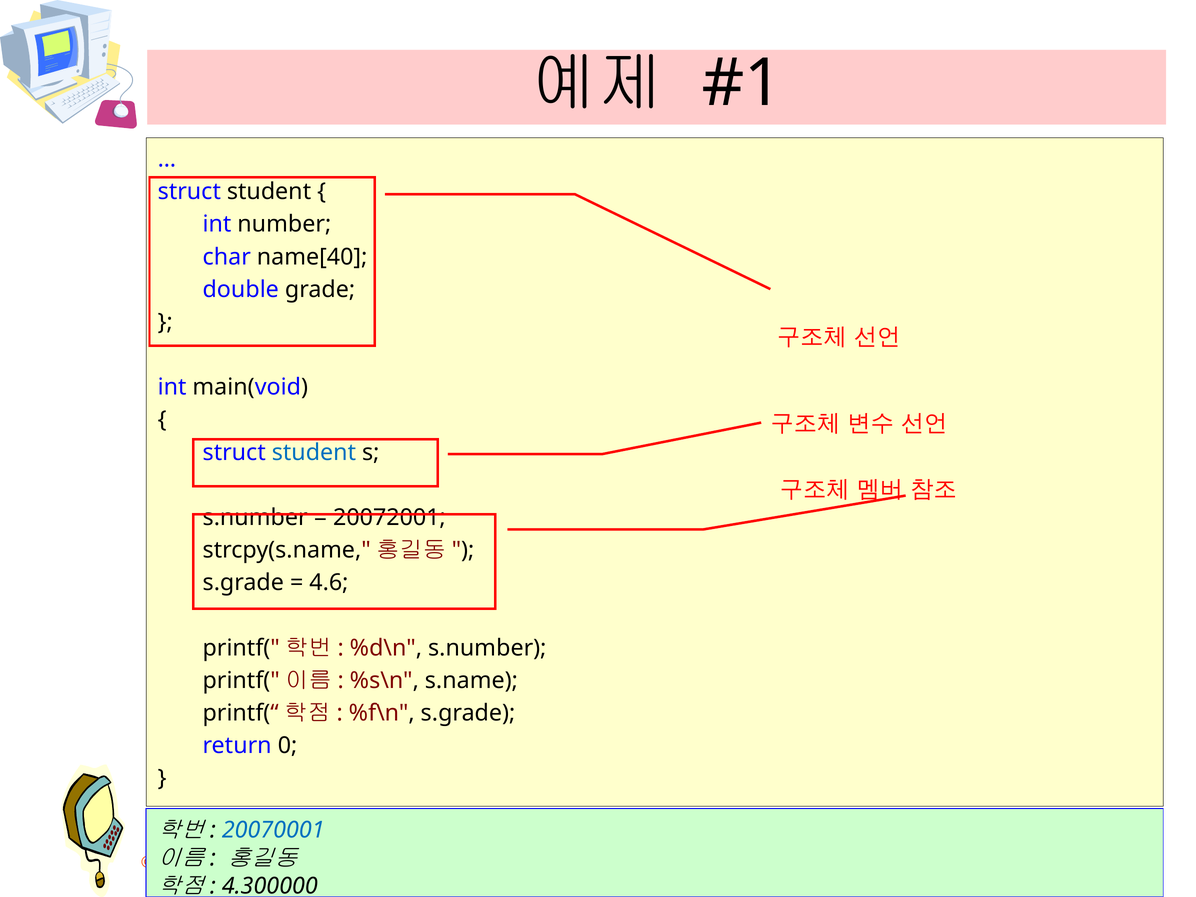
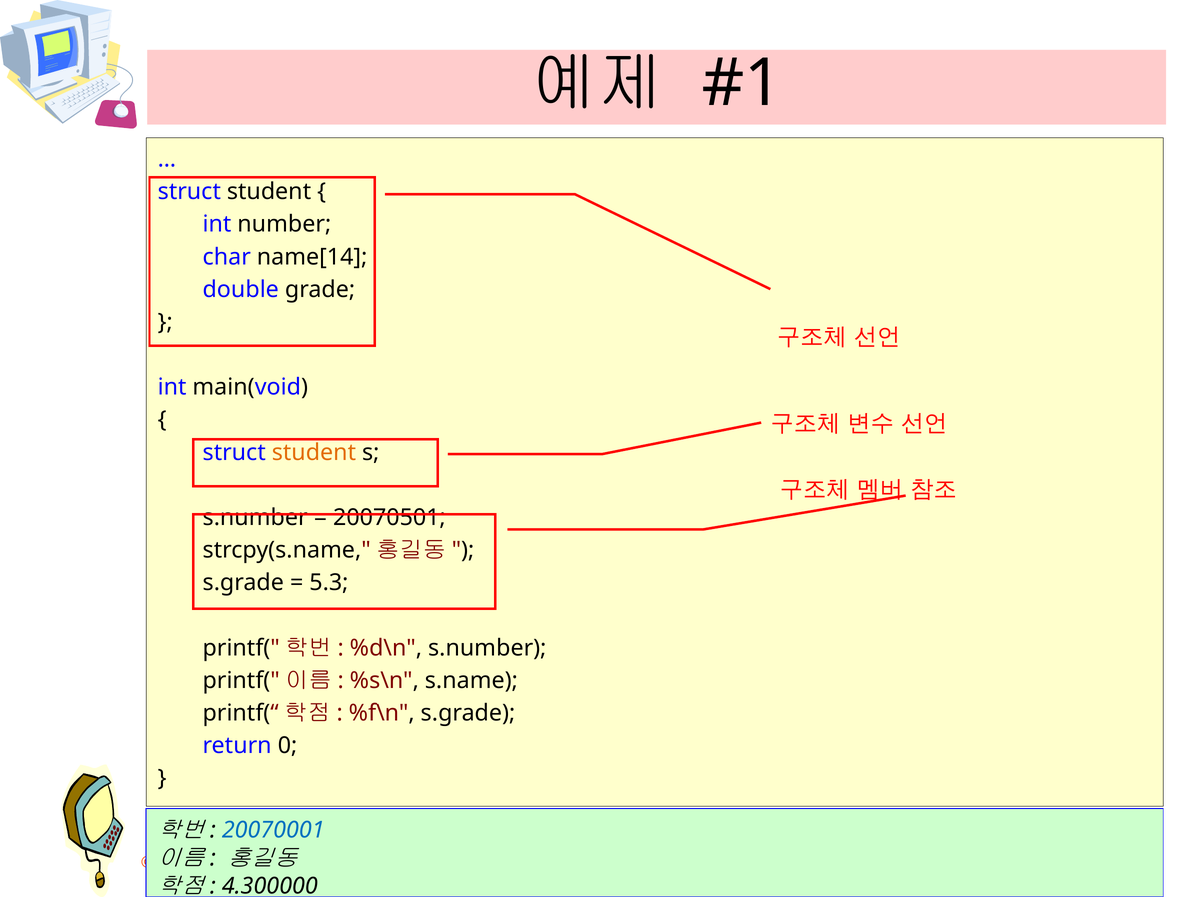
name[40: name[40 -> name[14
student at (314, 452) colour: blue -> orange
20072001: 20072001 -> 20070501
4.6: 4.6 -> 5.3
